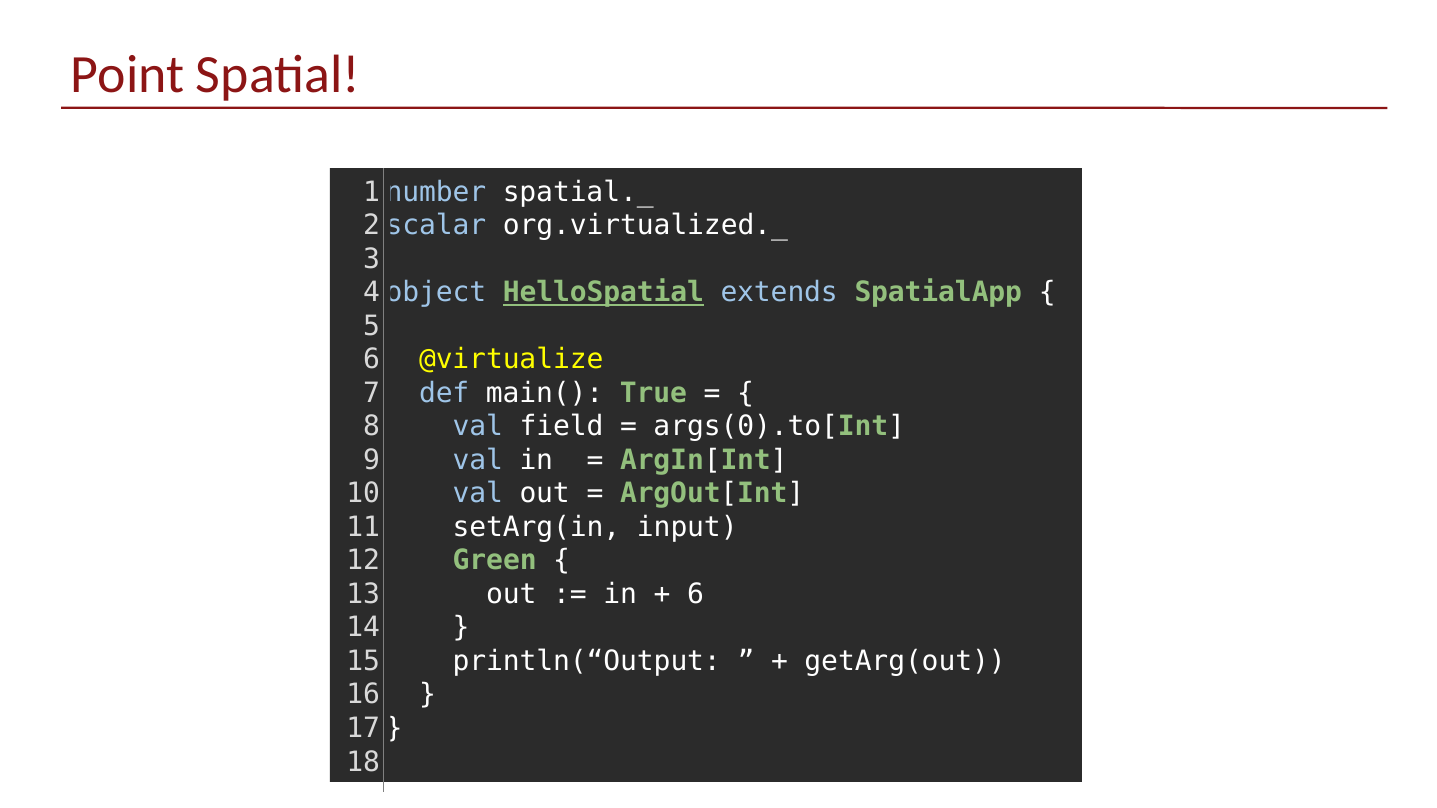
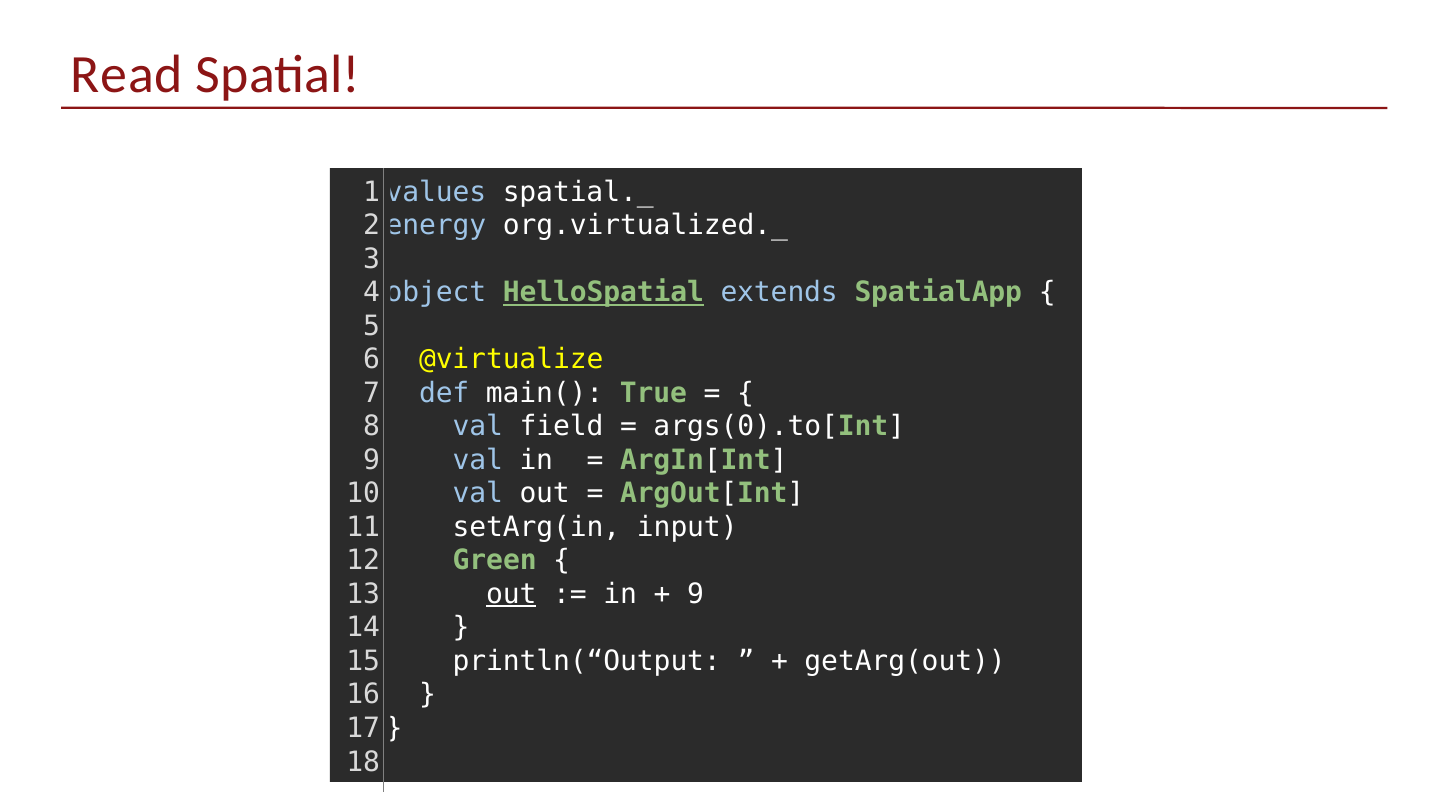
Point: Point -> Read
number: number -> values
scalar: scalar -> energy
out at (511, 594) underline: none -> present
6 at (695, 594): 6 -> 9
